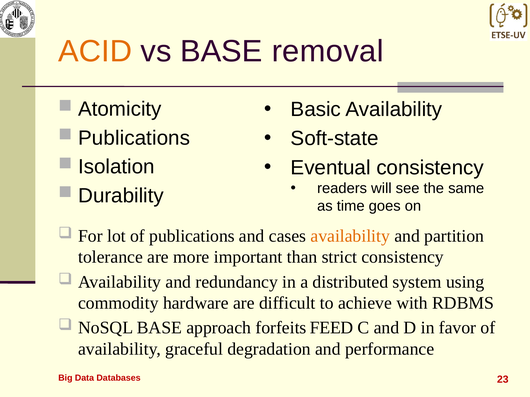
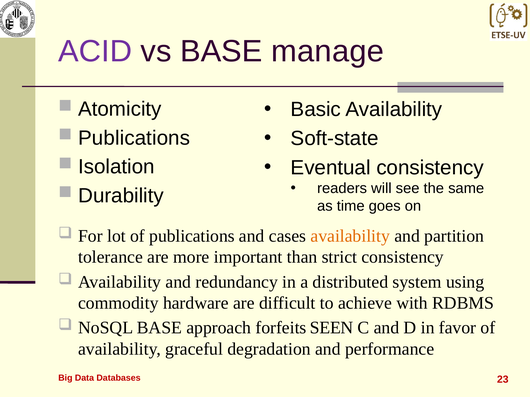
ACID colour: orange -> purple
removal: removal -> manage
FEED: FEED -> SEEN
